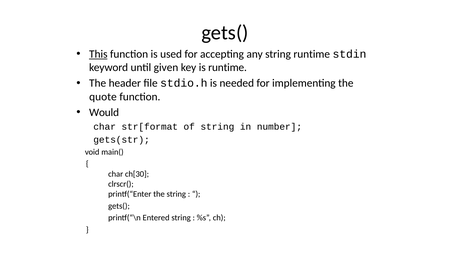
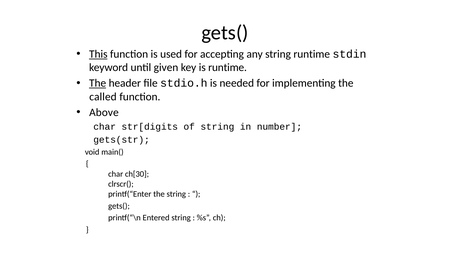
The at (98, 83) underline: none -> present
quote: quote -> called
Would: Would -> Above
str[format: str[format -> str[digits
